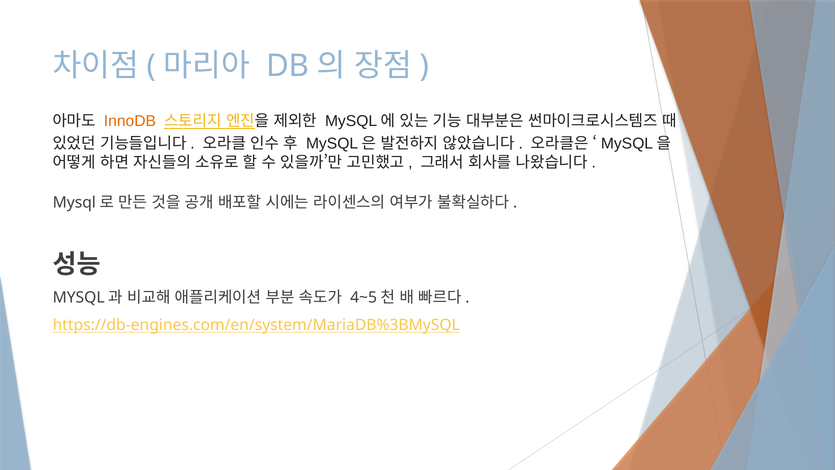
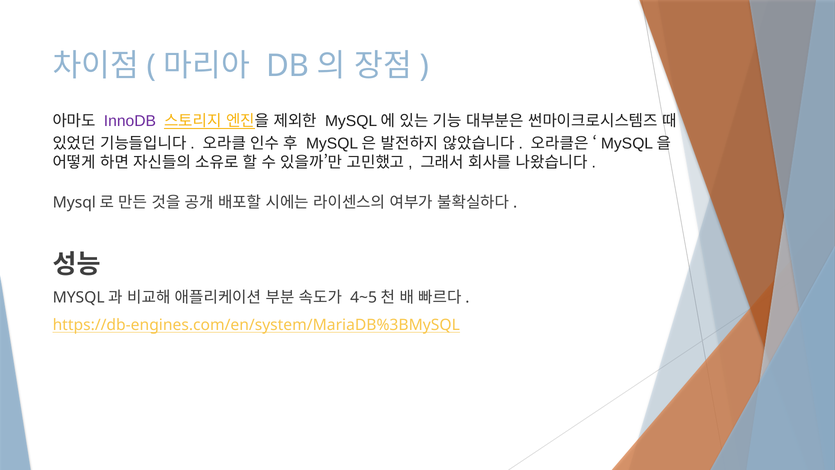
InnoDB colour: orange -> purple
